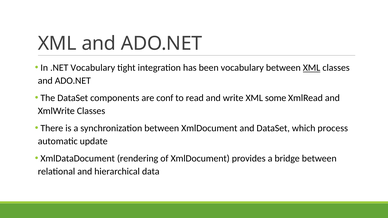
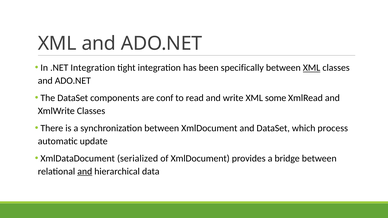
.NET Vocabulary: Vocabulary -> Integration
been vocabulary: vocabulary -> specifically
rendering: rendering -> serialized
and at (85, 172) underline: none -> present
